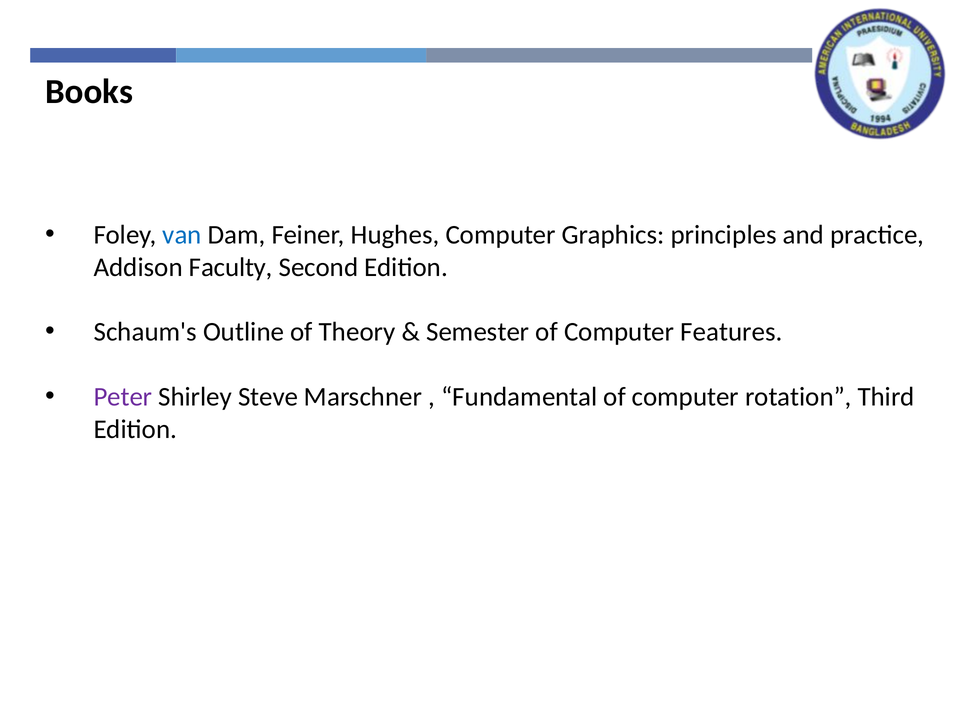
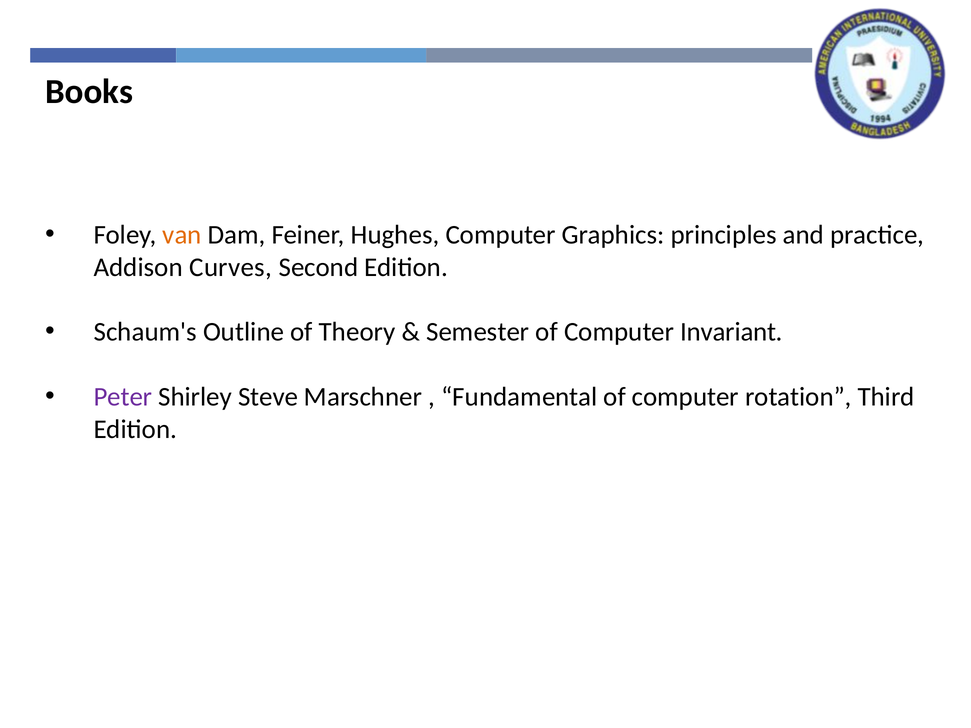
van colour: blue -> orange
Faculty: Faculty -> Curves
Features: Features -> Invariant
